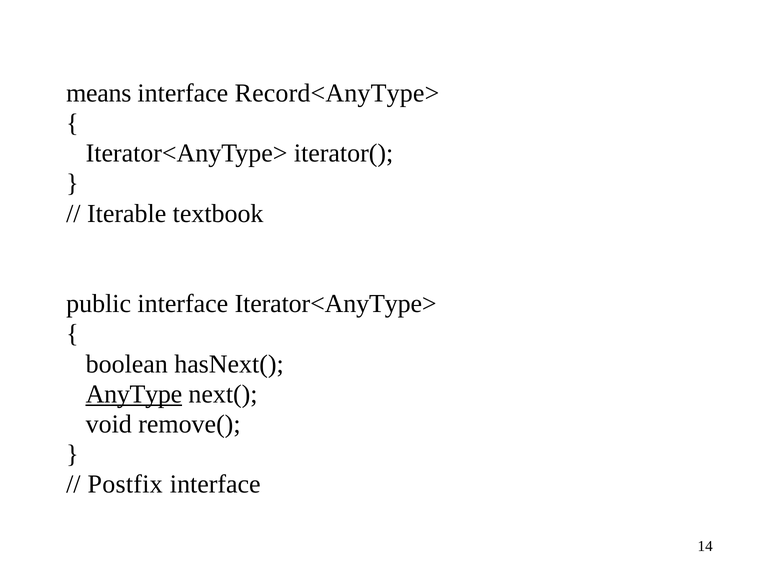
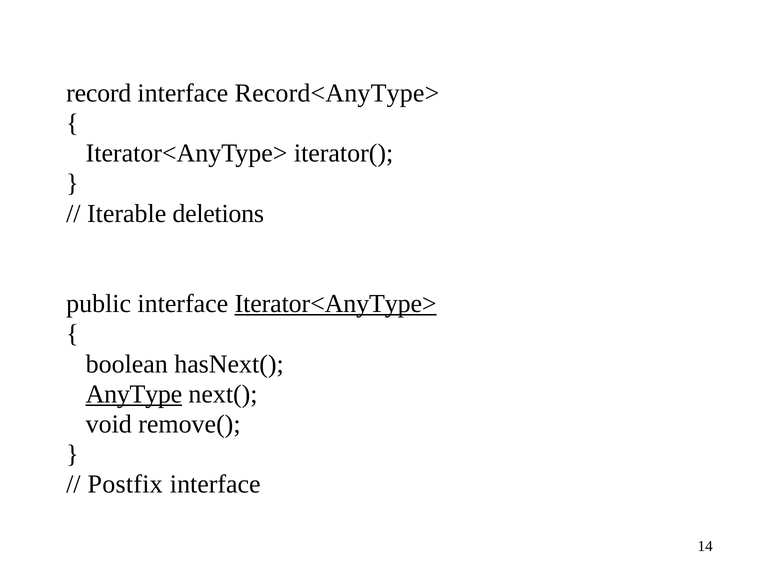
means: means -> record
textbook: textbook -> deletions
Iterator<AnyType> at (336, 304) underline: none -> present
